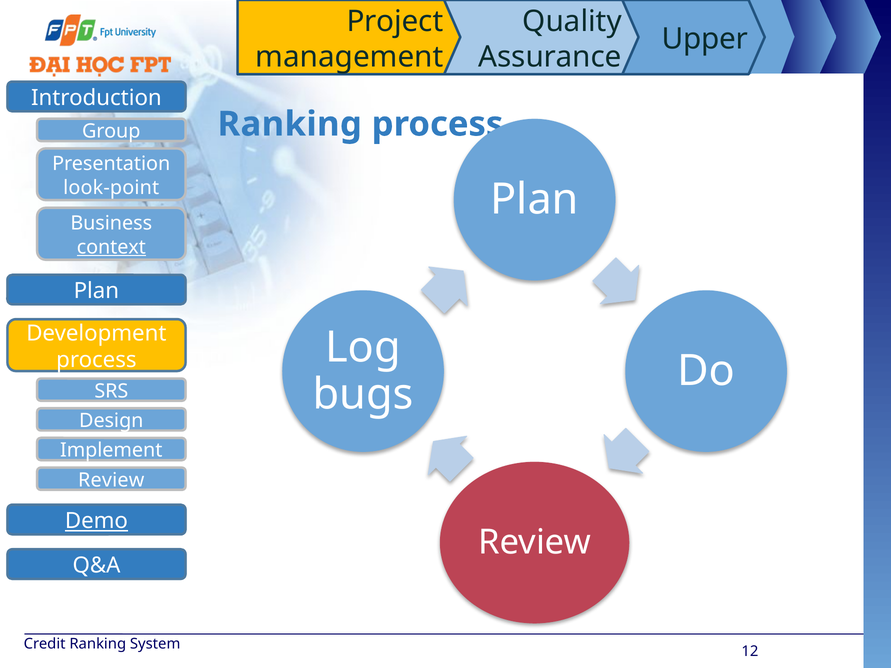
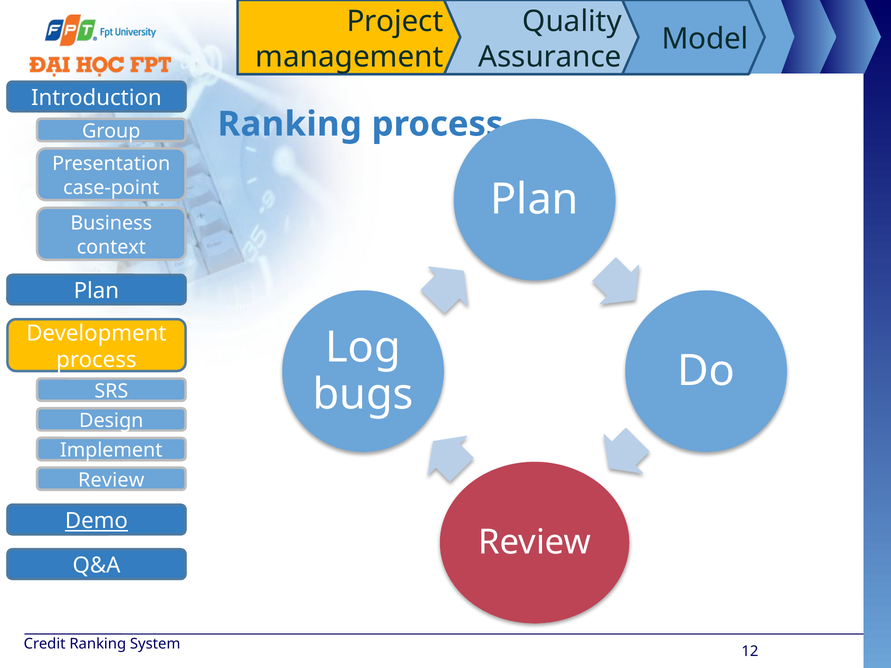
Upper: Upper -> Model
look-point: look-point -> case-point
context underline: present -> none
